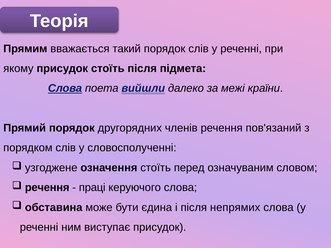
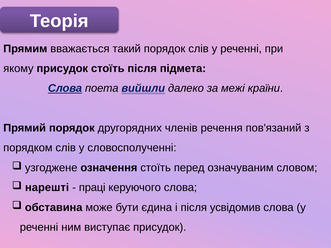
речення at (47, 188): речення -> нарешті
непрямих: непрямих -> усвідомив
